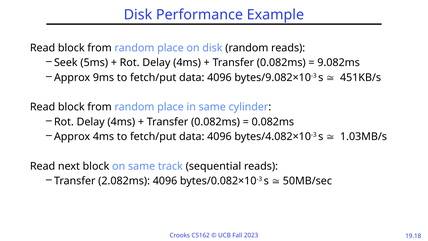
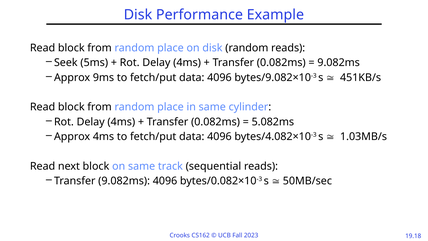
0.082ms at (273, 122): 0.082ms -> 5.082ms
Transfer 2.082ms: 2.082ms -> 9.082ms
